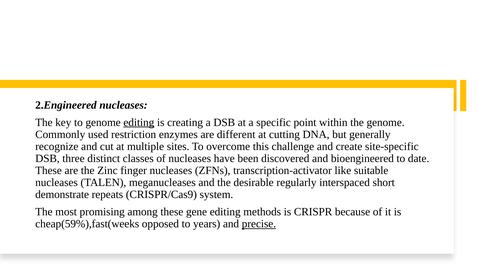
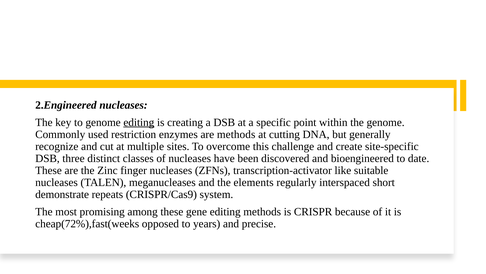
are different: different -> methods
desirable: desirable -> elements
cheap(59%),fast(weeks: cheap(59%),fast(weeks -> cheap(72%),fast(weeks
precise underline: present -> none
